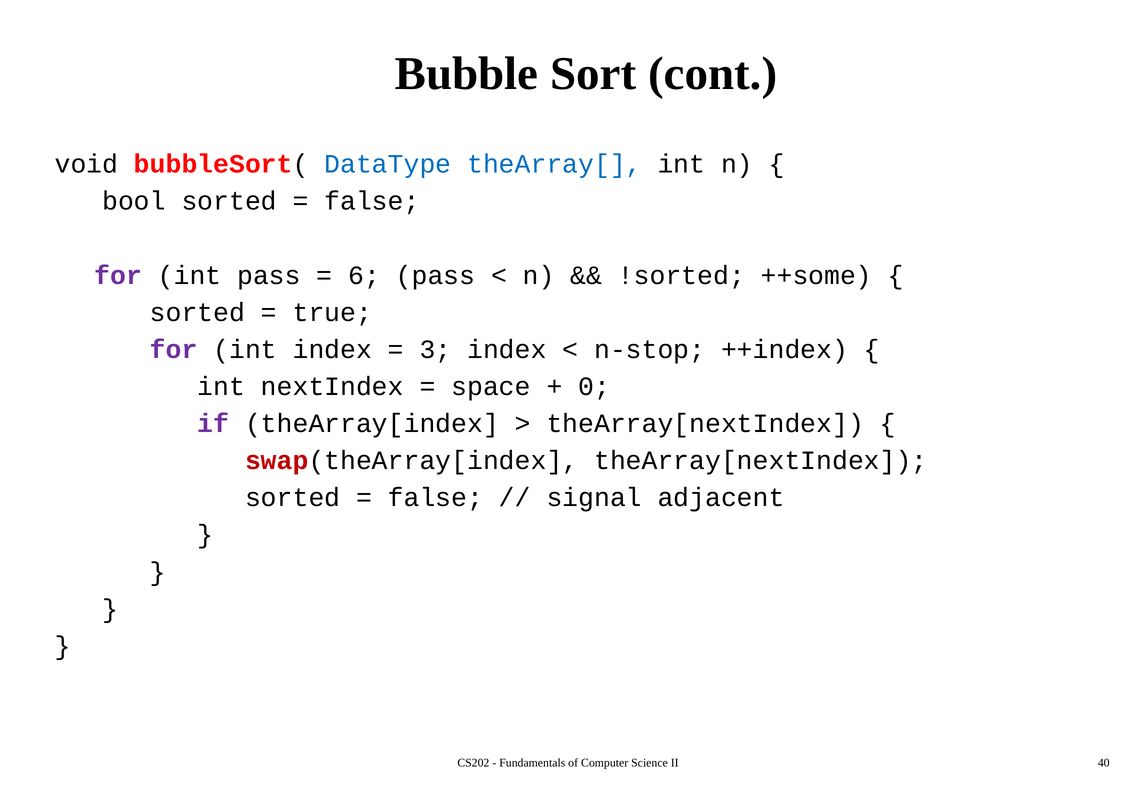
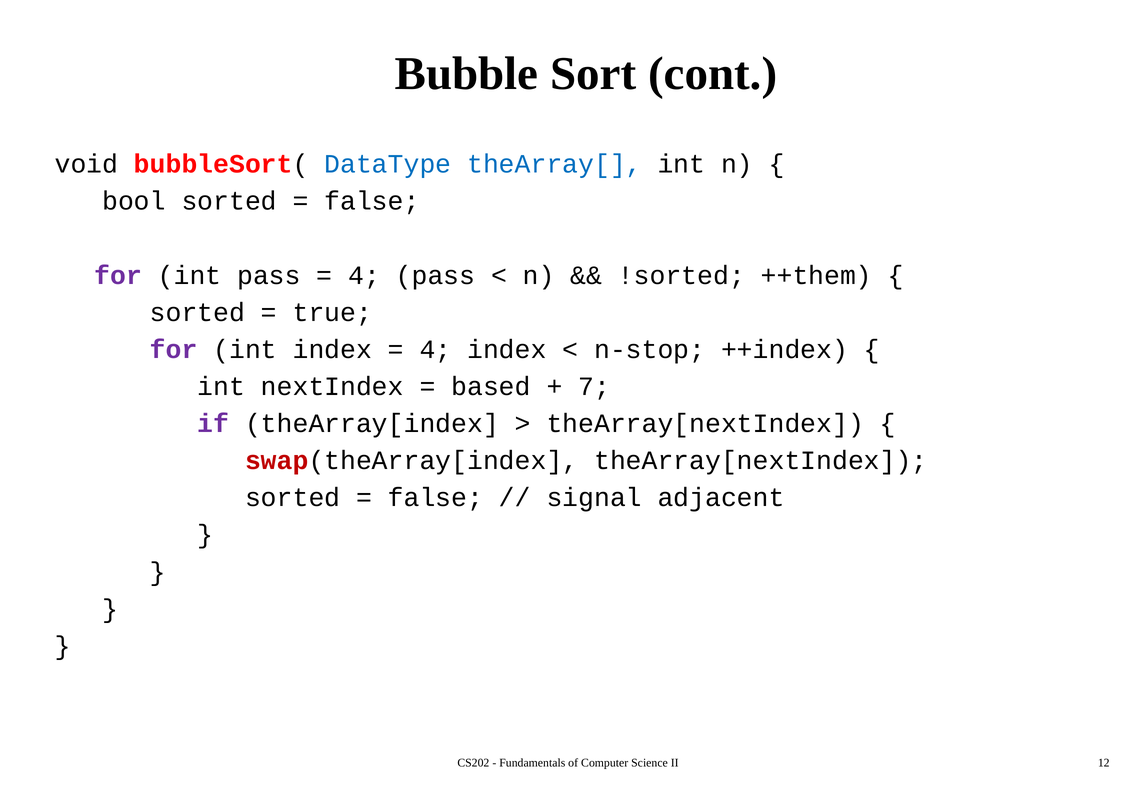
6 at (364, 275): 6 -> 4
++some: ++some -> ++them
3 at (435, 349): 3 -> 4
space: space -> based
0: 0 -> 7
40: 40 -> 12
